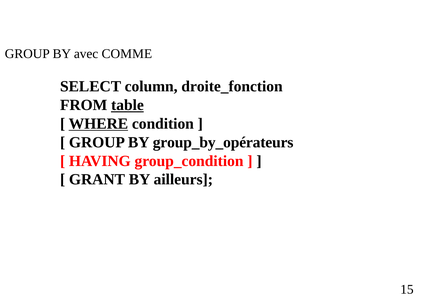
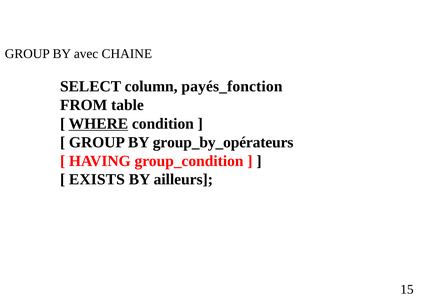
COMME: COMME -> CHAINE
droite_fonction: droite_fonction -> payés_fonction
table underline: present -> none
GRANT: GRANT -> EXISTS
